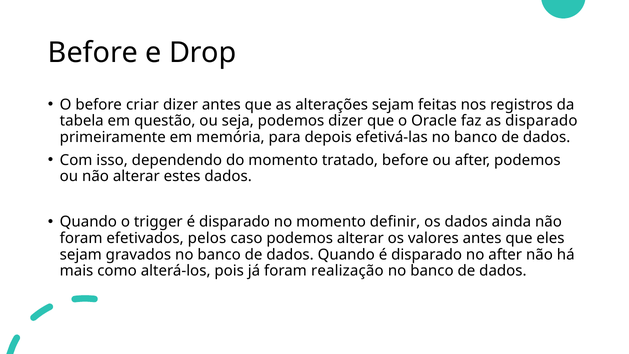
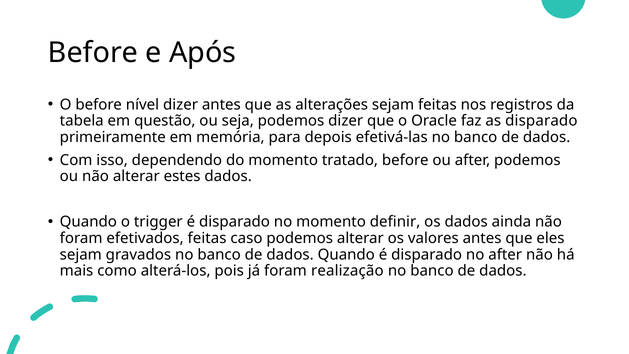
Drop: Drop -> Após
criar: criar -> nível
efetivados pelos: pelos -> feitas
